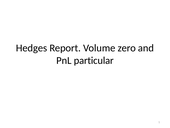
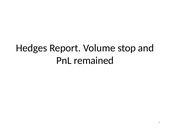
zero: zero -> stop
particular: particular -> remained
